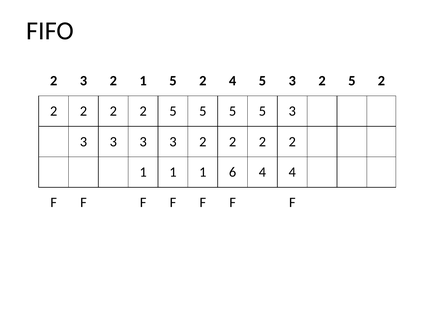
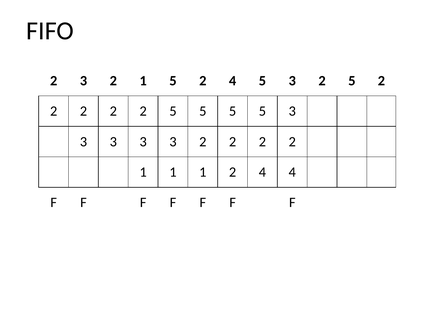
1 6: 6 -> 2
